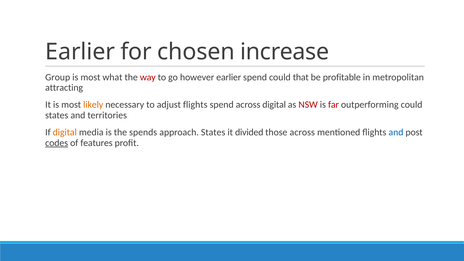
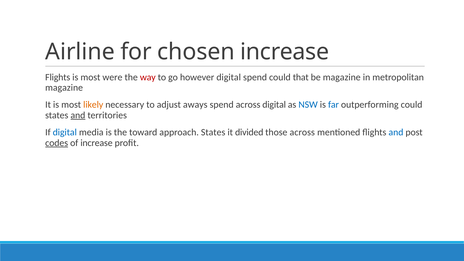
Earlier at (80, 52): Earlier -> Airline
Group at (58, 77): Group -> Flights
what: what -> were
however earlier: earlier -> digital
be profitable: profitable -> magazine
attracting at (64, 88): attracting -> magazine
adjust flights: flights -> aways
NSW colour: red -> blue
far colour: red -> blue
and at (78, 115) underline: none -> present
digital at (65, 132) colour: orange -> blue
spends: spends -> toward
of features: features -> increase
